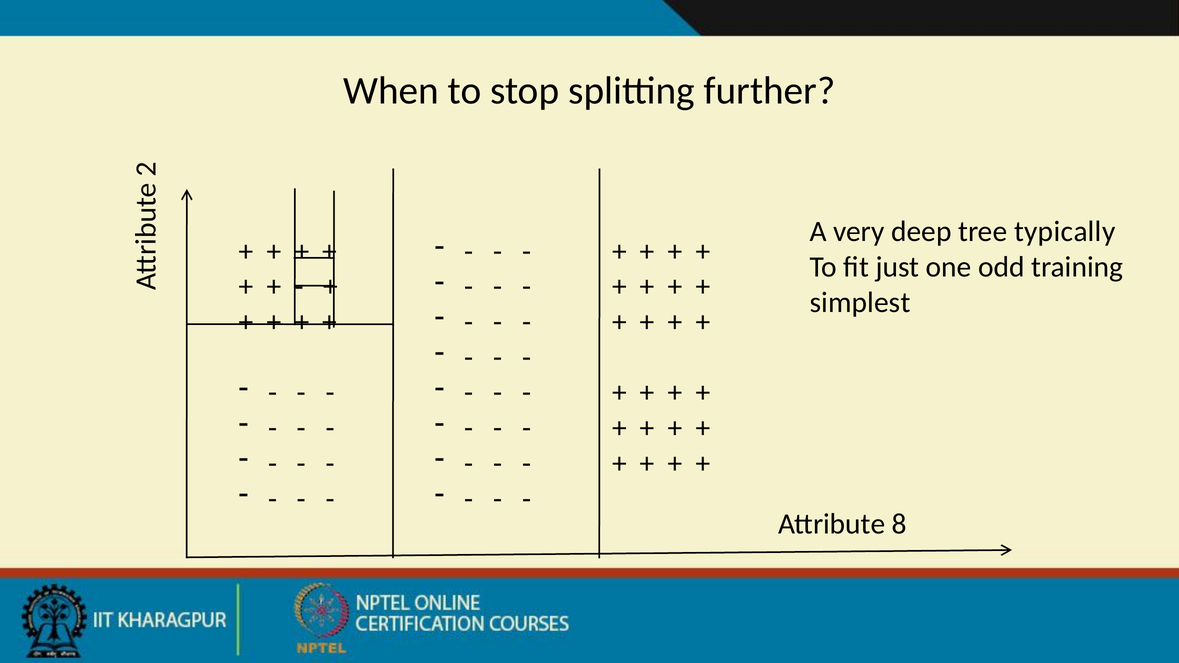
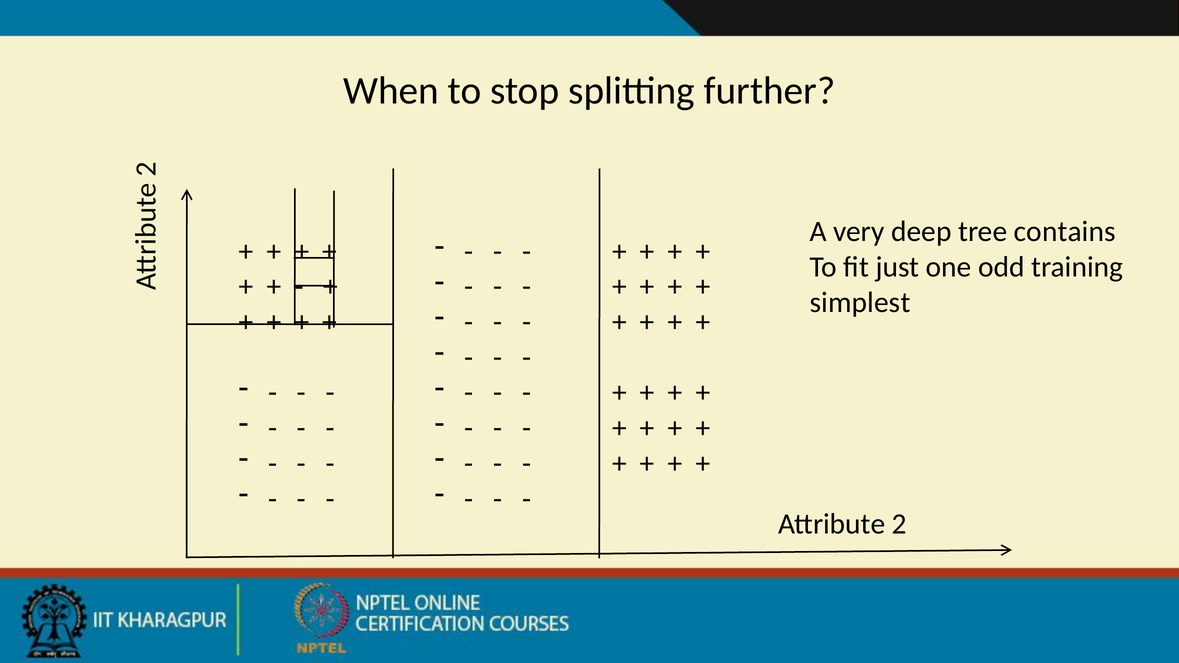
typically: typically -> contains
Attribute 8: 8 -> 2
